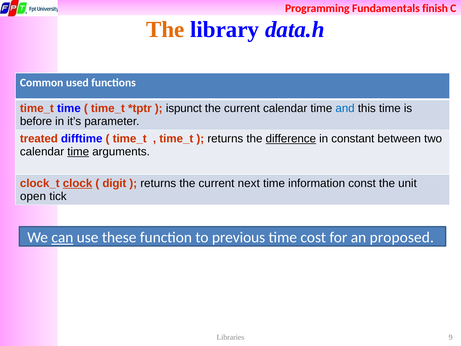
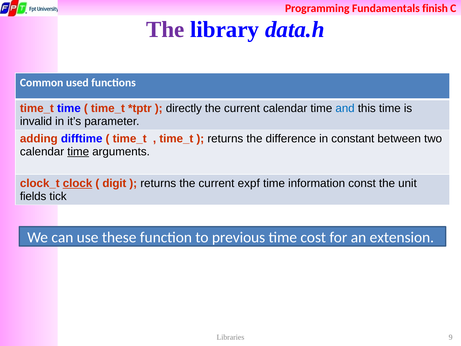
The at (165, 30) colour: orange -> purple
ispunct: ispunct -> directly
before: before -> invalid
treated: treated -> adding
difference underline: present -> none
next: next -> expf
open: open -> fields
can underline: present -> none
proposed: proposed -> extension
